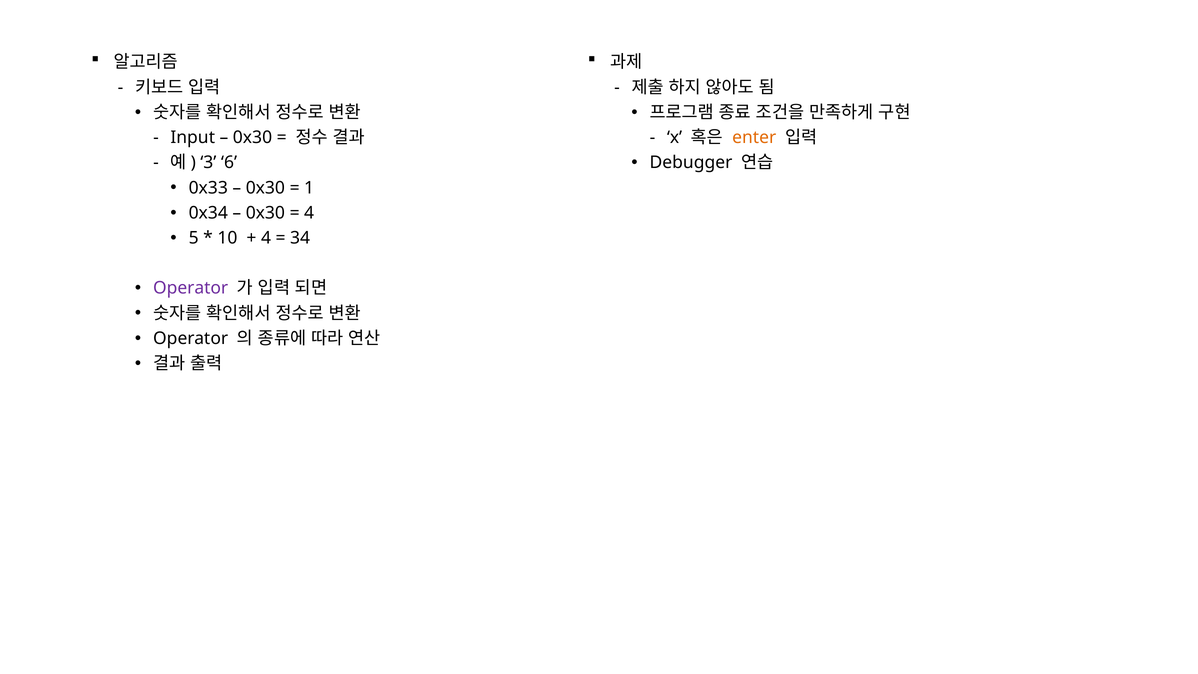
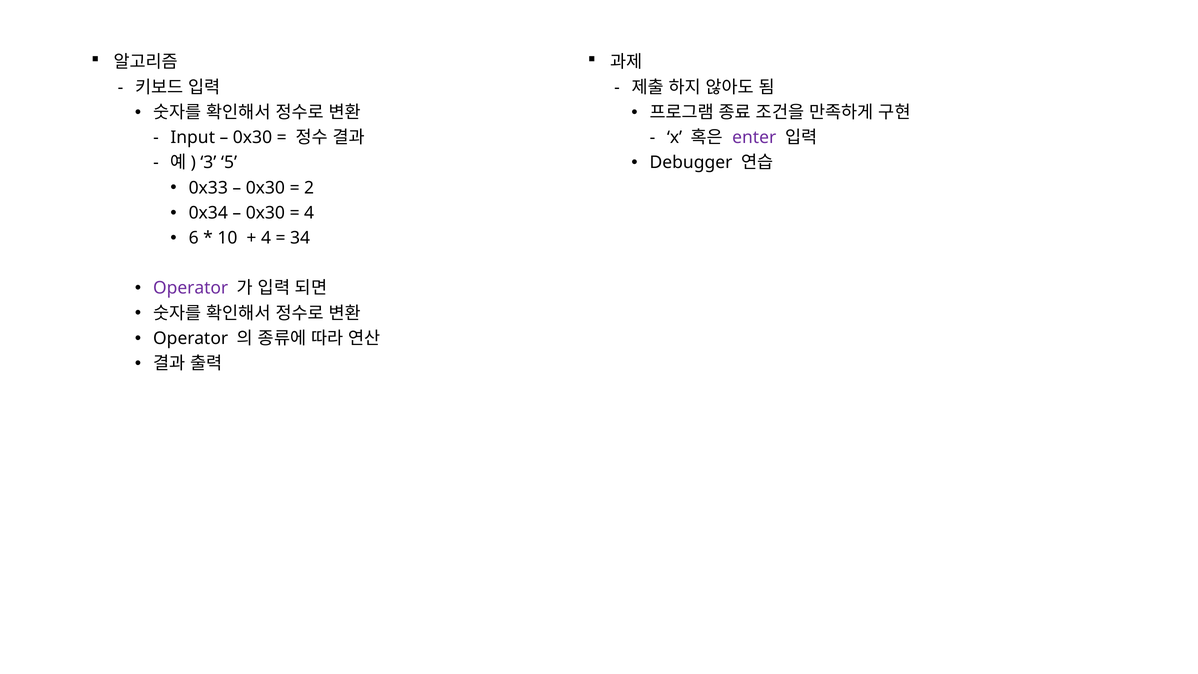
enter colour: orange -> purple
6: 6 -> 5
1: 1 -> 2
5: 5 -> 6
